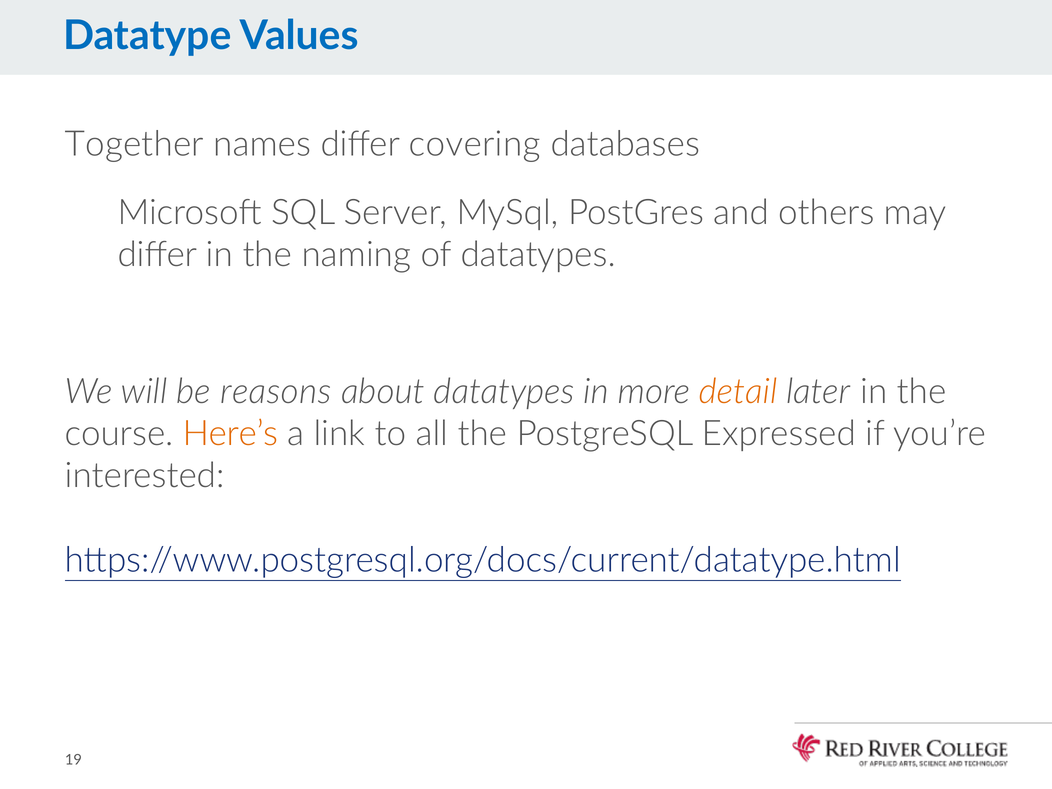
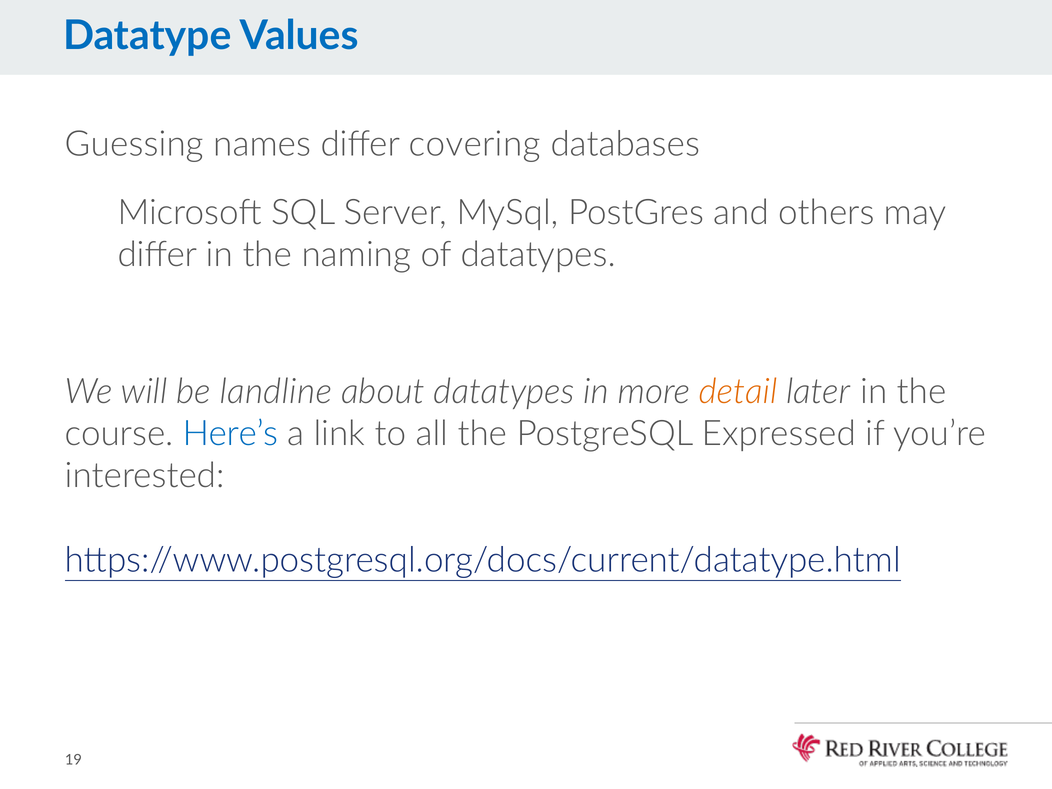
Together: Together -> Guessing
reasons: reasons -> landline
Here’s colour: orange -> blue
